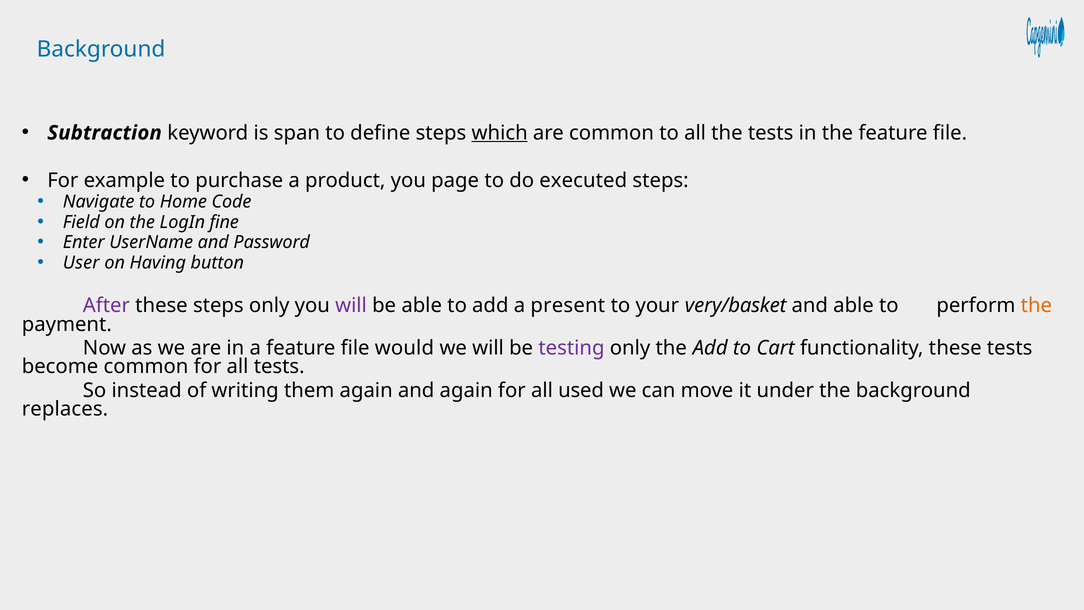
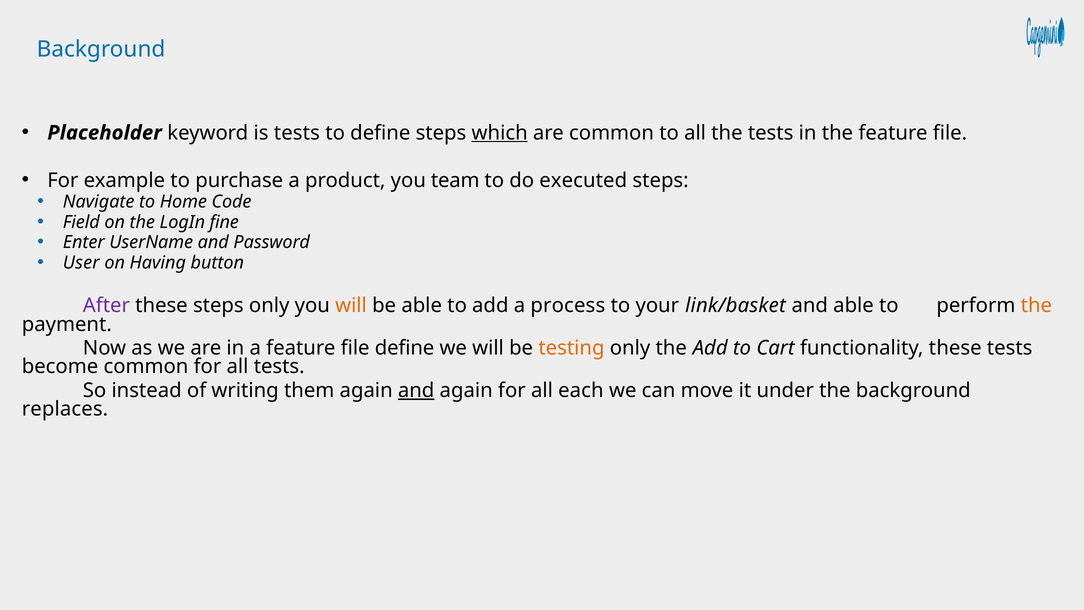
Subtraction: Subtraction -> Placeholder
is span: span -> tests
page: page -> team
will at (351, 306) colour: purple -> orange
present: present -> process
very/basket: very/basket -> link/basket
file would: would -> define
testing colour: purple -> orange
and at (416, 390) underline: none -> present
used: used -> each
